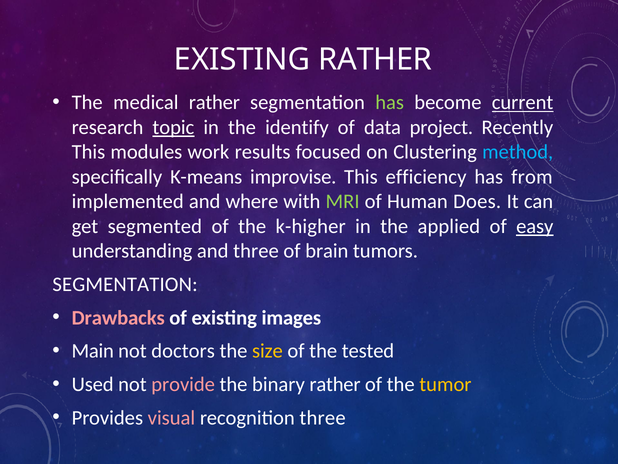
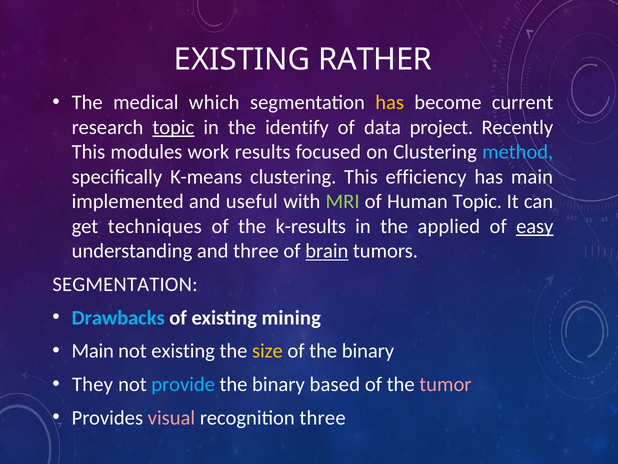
medical rather: rather -> which
has at (390, 102) colour: light green -> yellow
current underline: present -> none
K-means improvise: improvise -> clustering
has from: from -> main
where: where -> useful
Human Does: Does -> Topic
segmented: segmented -> techniques
k-higher: k-higher -> k-results
brain underline: none -> present
Drawbacks colour: pink -> light blue
images: images -> mining
not doctors: doctors -> existing
of the tested: tested -> binary
Used: Used -> They
provide colour: pink -> light blue
binary rather: rather -> based
tumor colour: yellow -> pink
